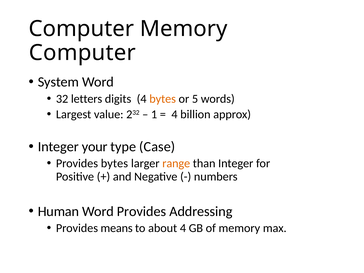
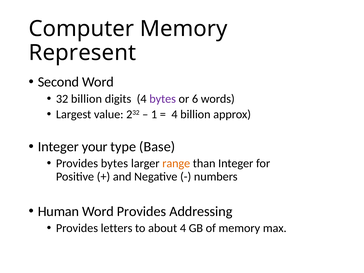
Computer at (82, 53): Computer -> Represent
System: System -> Second
32 letters: letters -> billion
bytes at (163, 99) colour: orange -> purple
5: 5 -> 6
Case: Case -> Base
means: means -> letters
